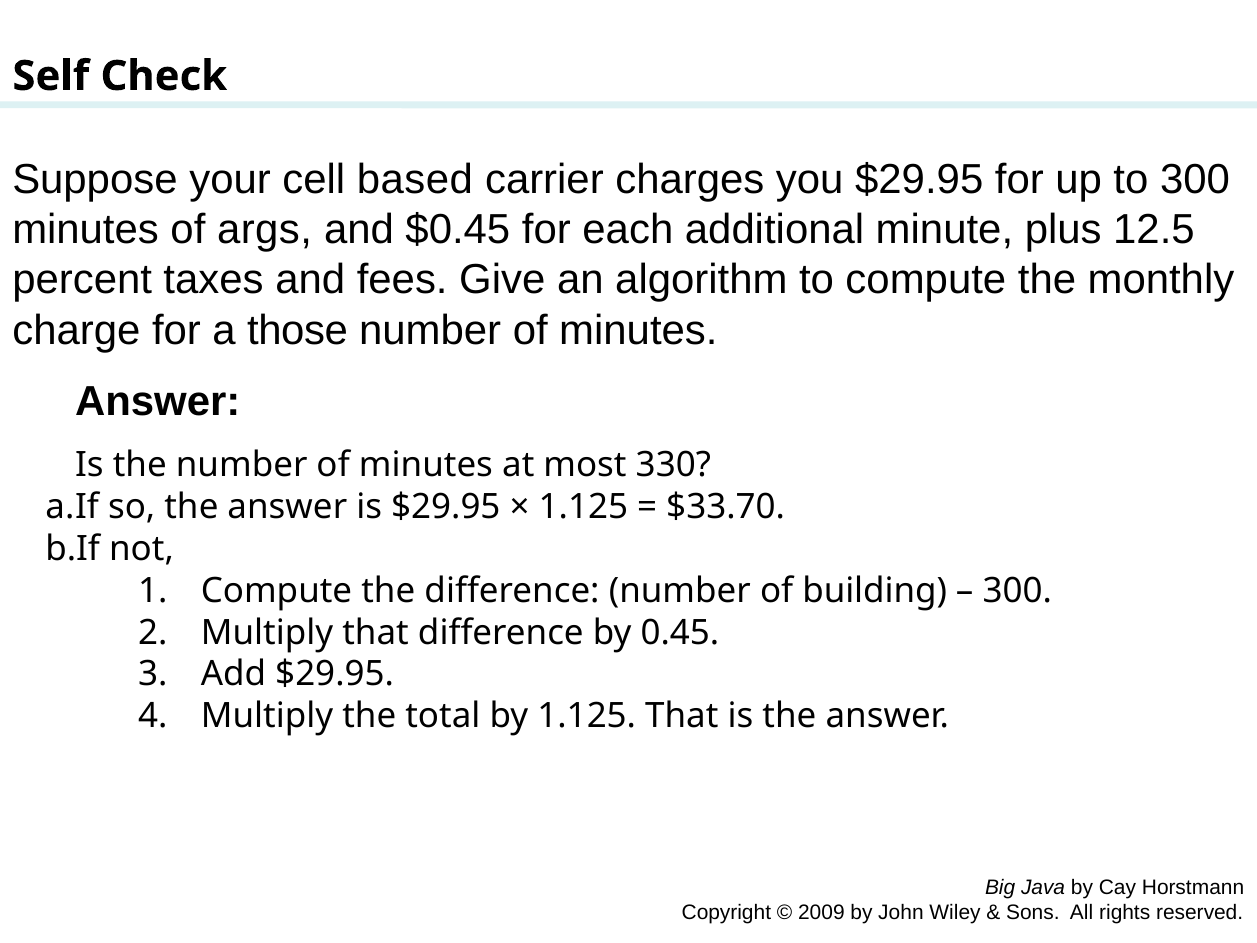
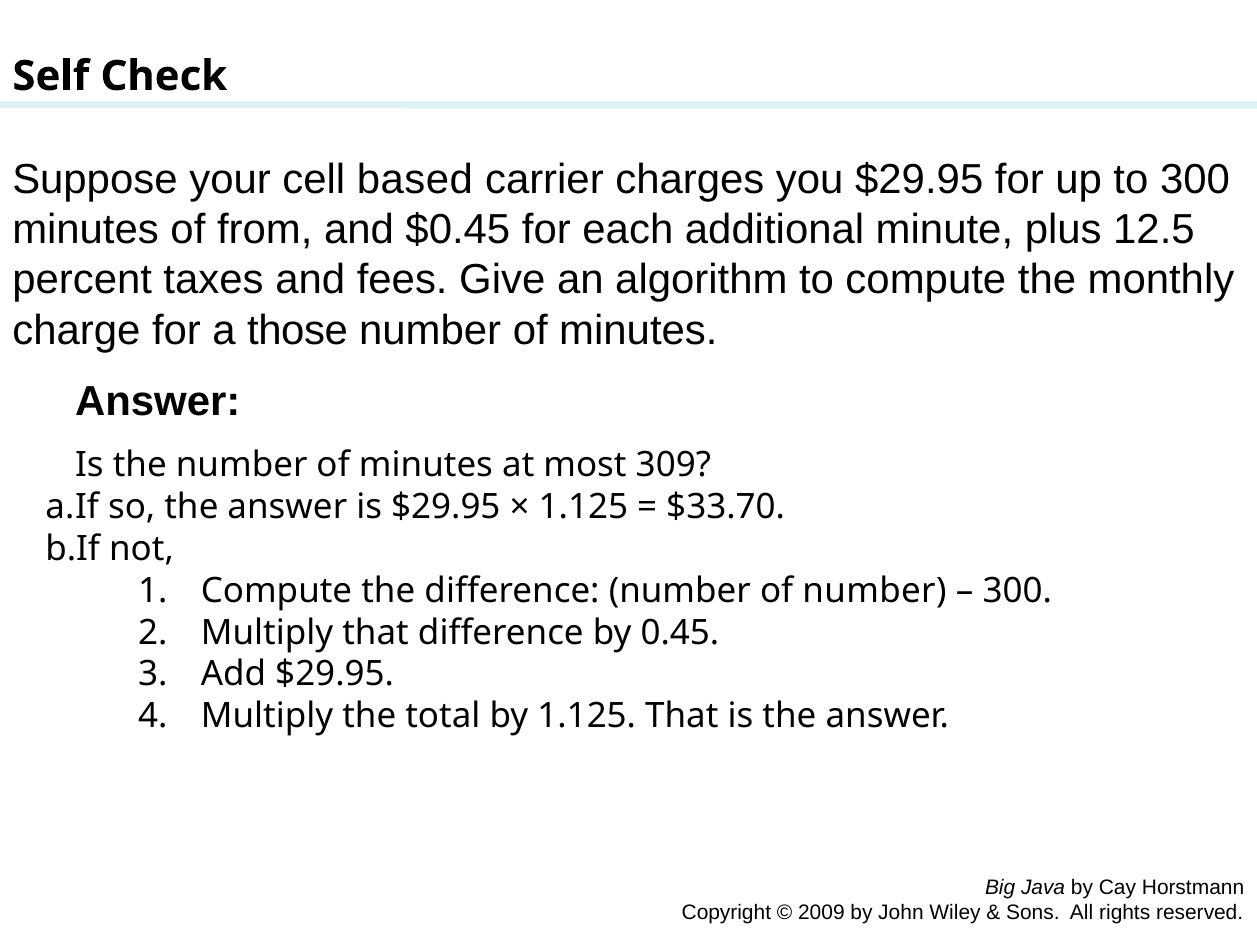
args: args -> from
330: 330 -> 309
of building: building -> number
